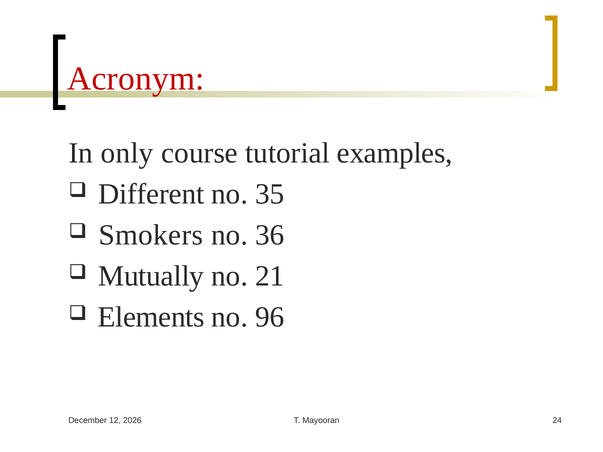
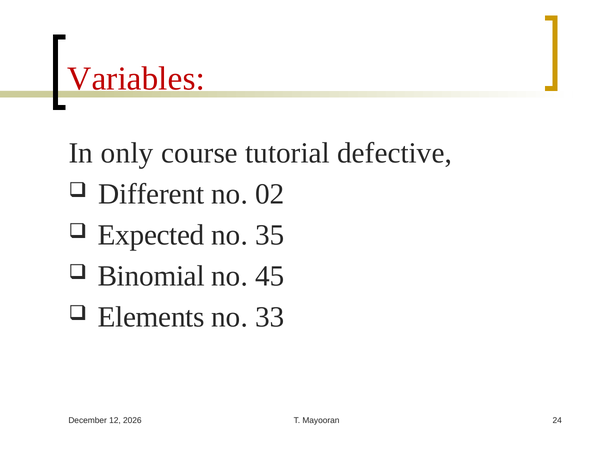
Acronym: Acronym -> Variables
examples: examples -> defective
35: 35 -> 02
Smokers: Smokers -> Expected
36: 36 -> 35
Mutually: Mutually -> Binomial
21: 21 -> 45
96: 96 -> 33
